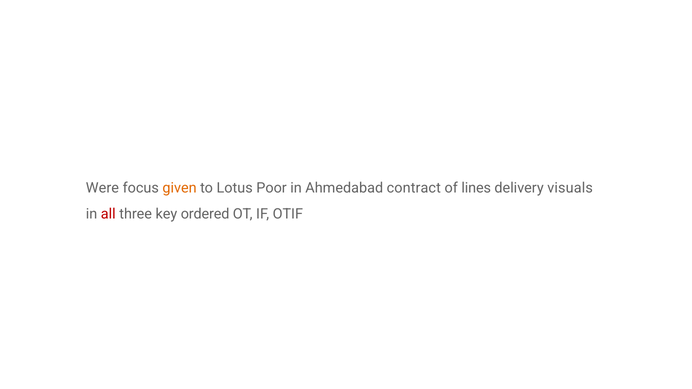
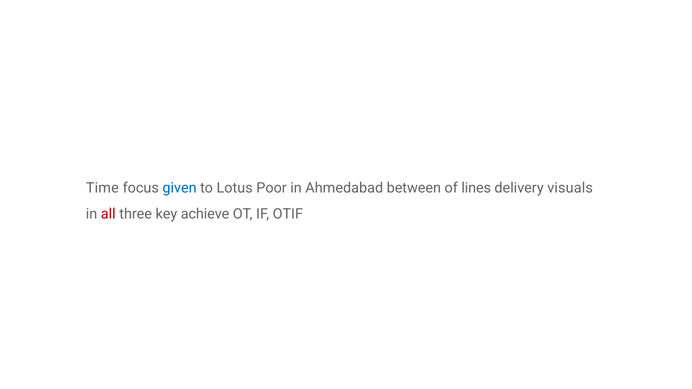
Were: Were -> Time
given colour: orange -> blue
contract: contract -> between
ordered: ordered -> achieve
